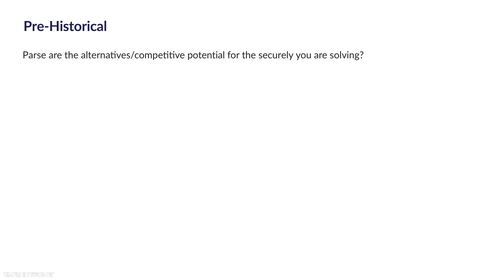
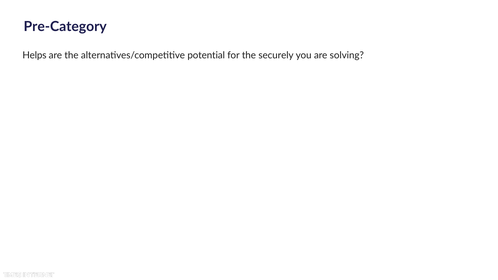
Pre-Historical: Pre-Historical -> Pre-Category
Parse: Parse -> Helps
